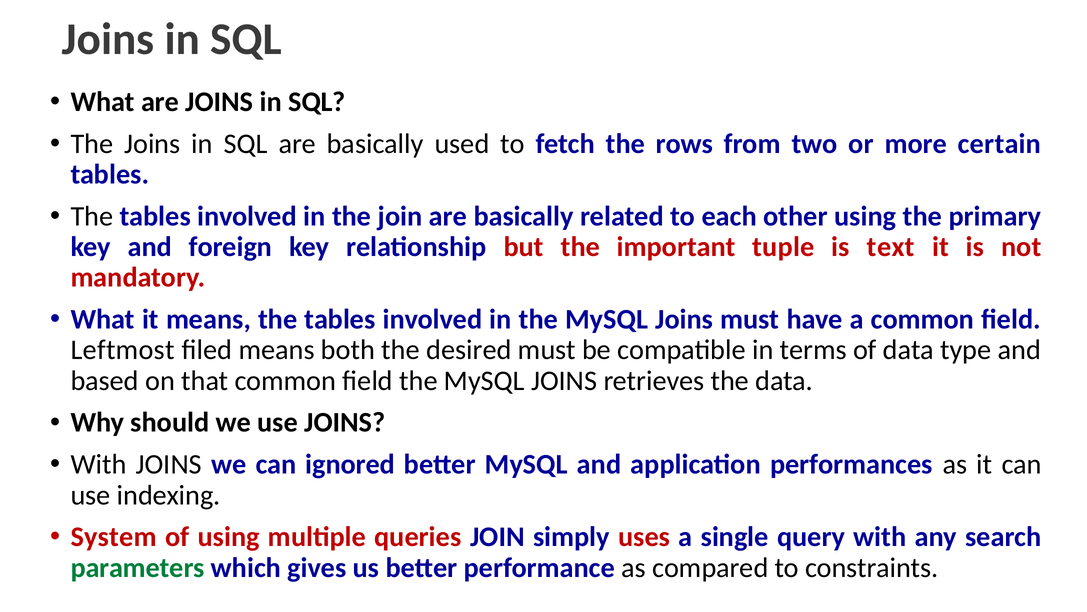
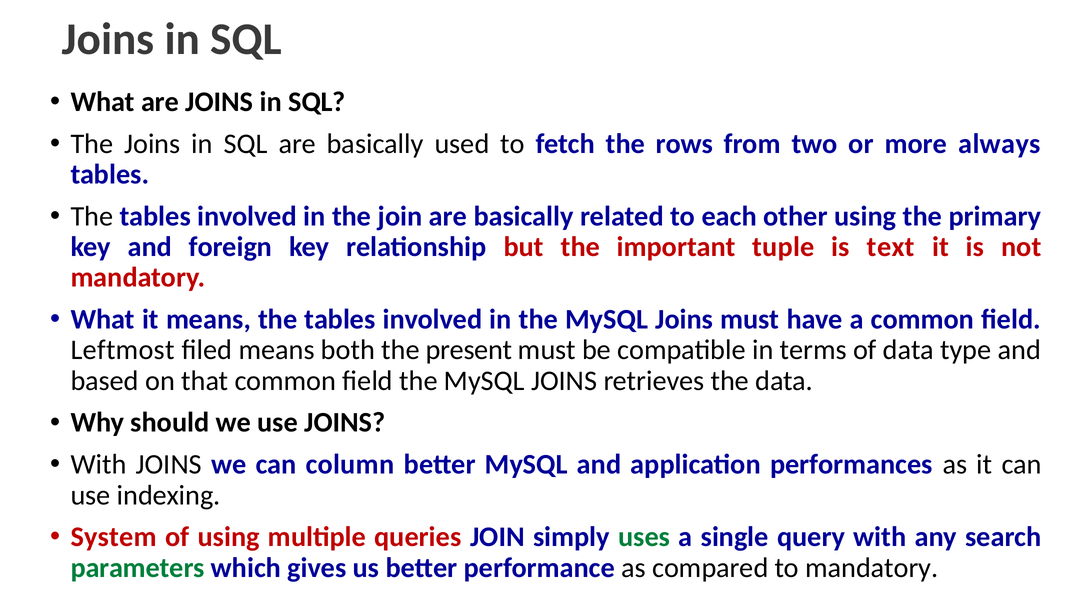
certain: certain -> always
desired: desired -> present
ignored: ignored -> column
uses colour: red -> green
to constraints: constraints -> mandatory
